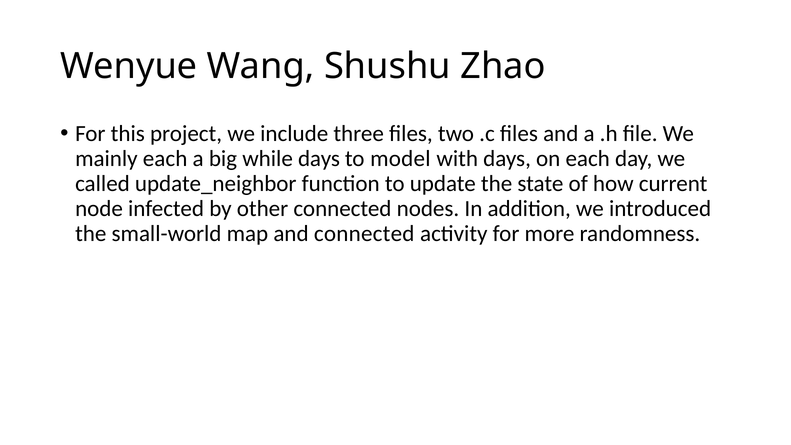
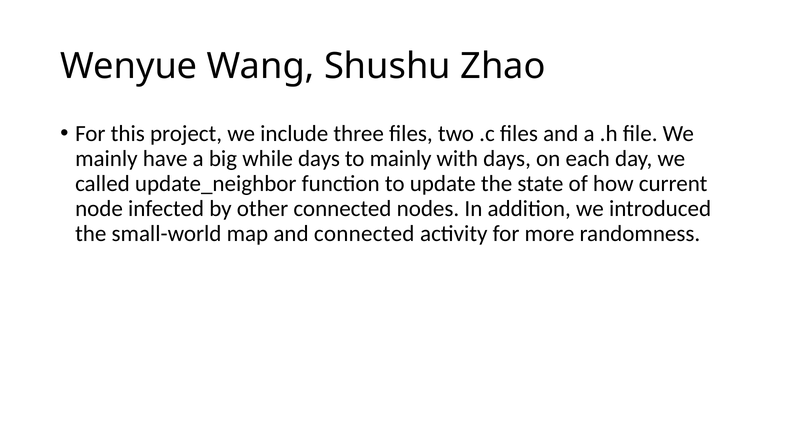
mainly each: each -> have
to model: model -> mainly
